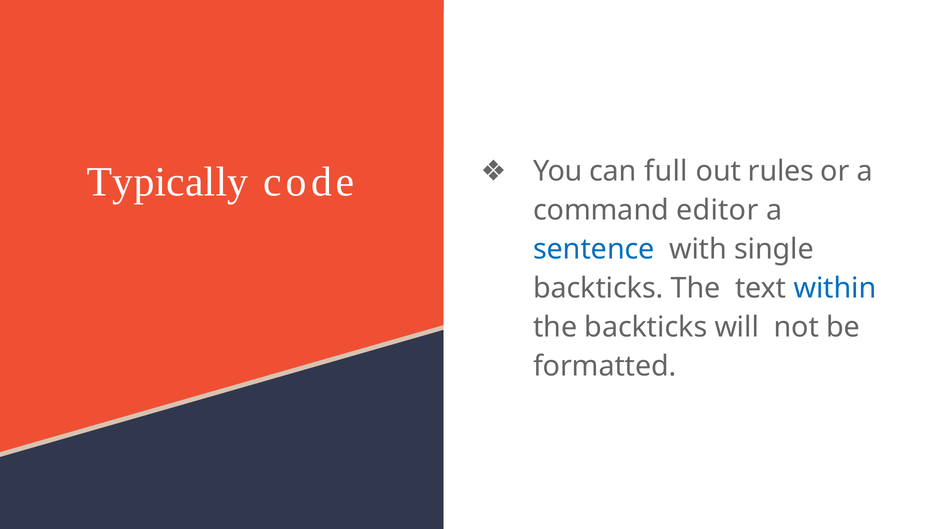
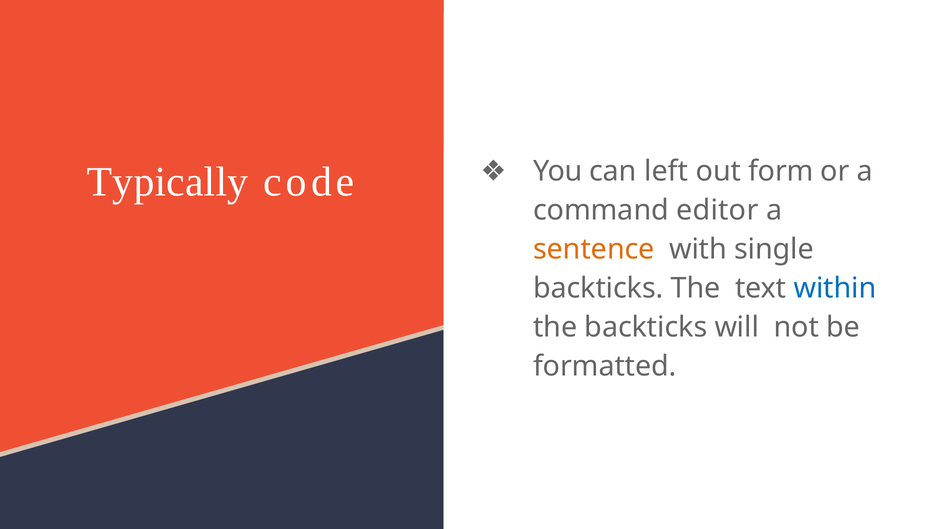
full: full -> left
rules: rules -> form
sentence colour: blue -> orange
